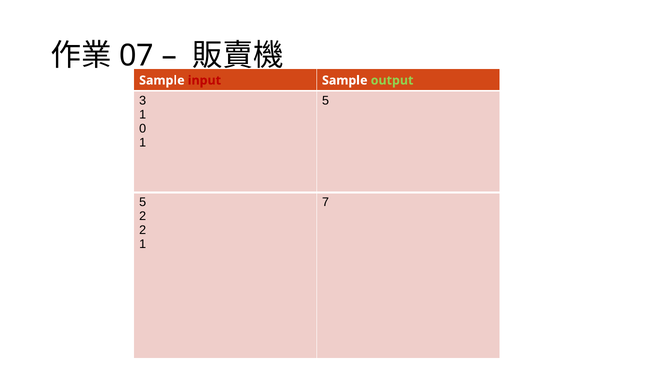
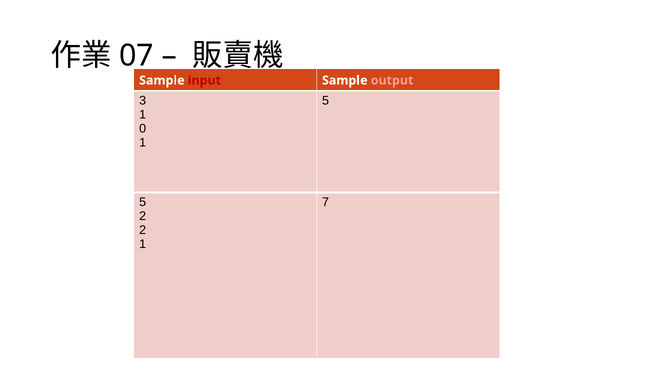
output colour: light green -> pink
